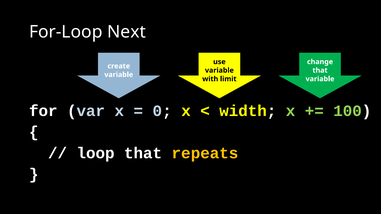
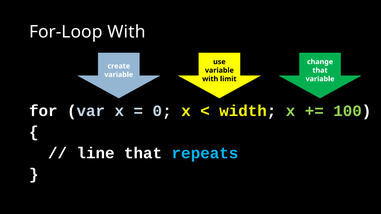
For-Loop Next: Next -> With
loop: loop -> line
repeats colour: yellow -> light blue
